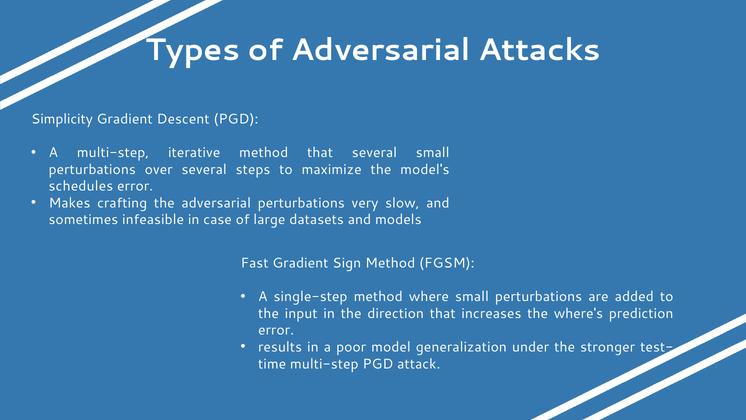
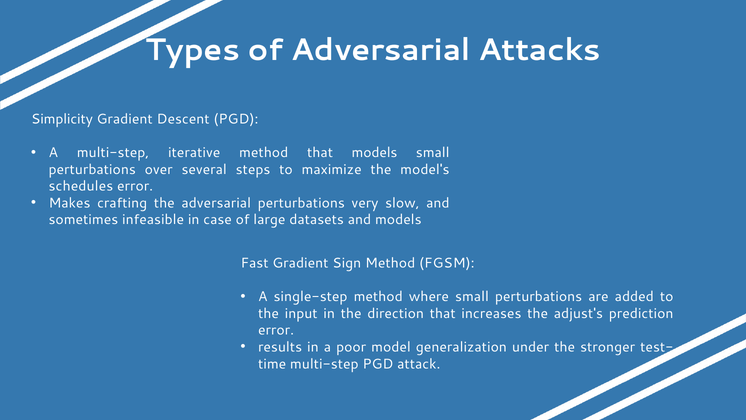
that several: several -> models
where's: where's -> adjust's
